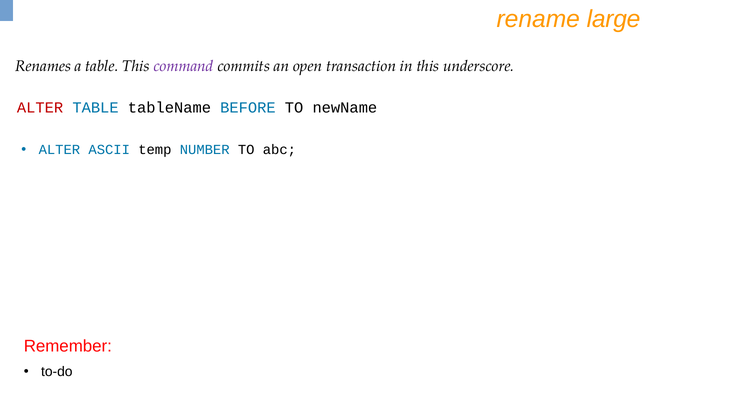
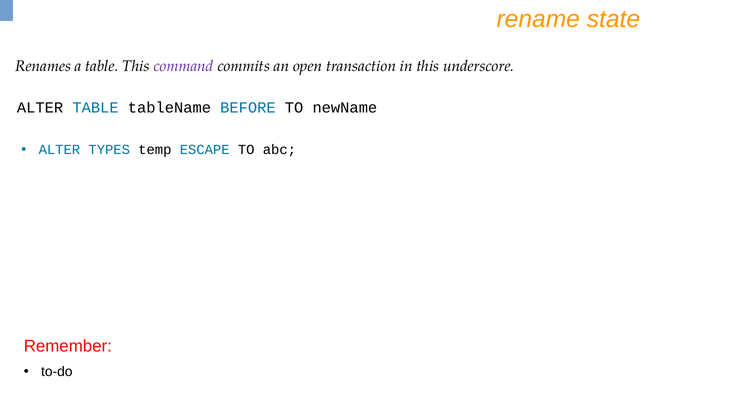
large: large -> state
ALTER at (40, 108) colour: red -> black
ASCII: ASCII -> TYPES
NUMBER: NUMBER -> ESCAPE
